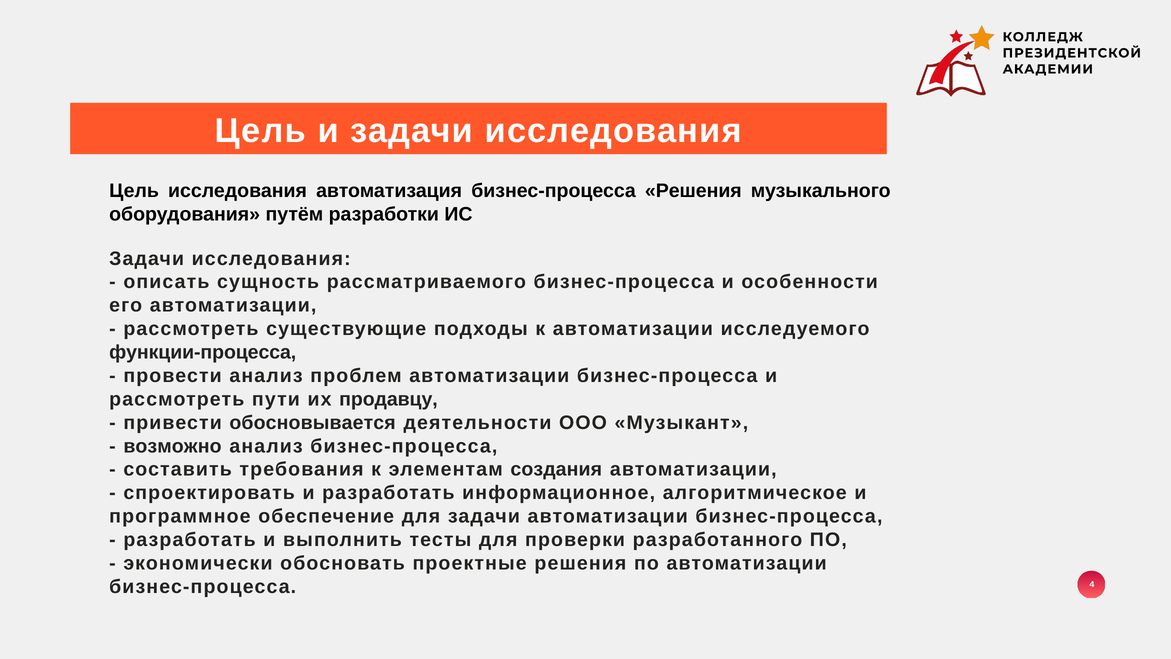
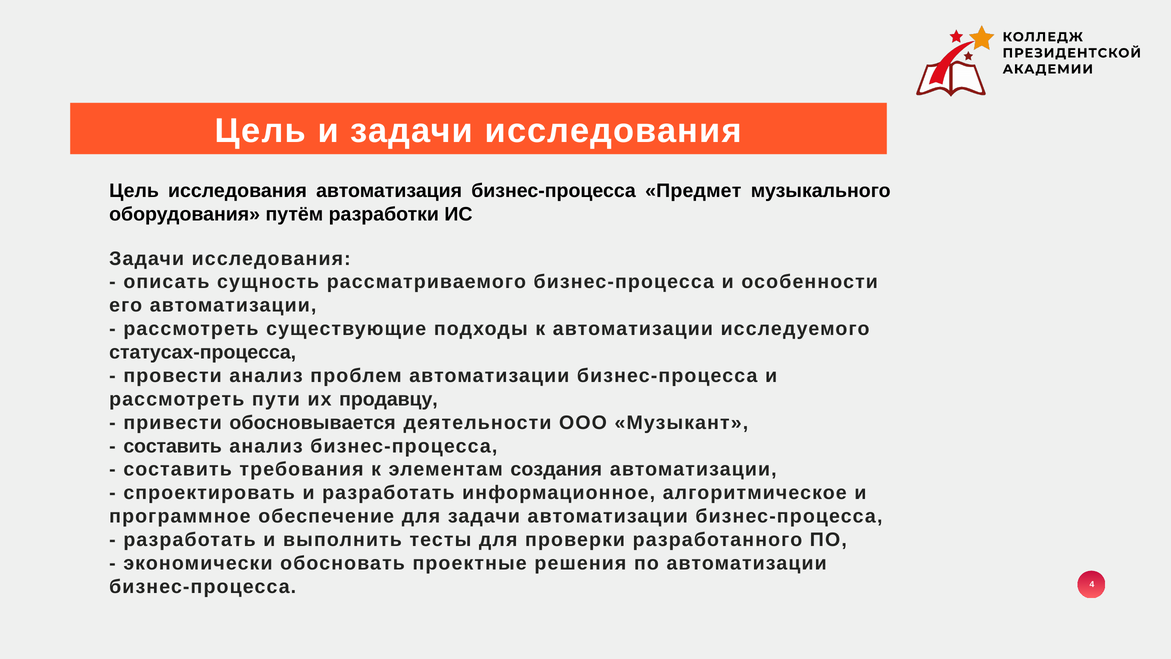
бизнес-процесса Решения: Решения -> Предмет
функции-процесса: функции-процесса -> статусах-процесса
возможно at (172, 446): возможно -> составить
